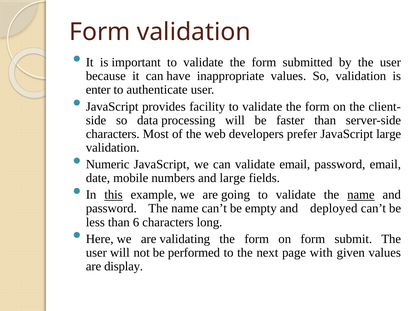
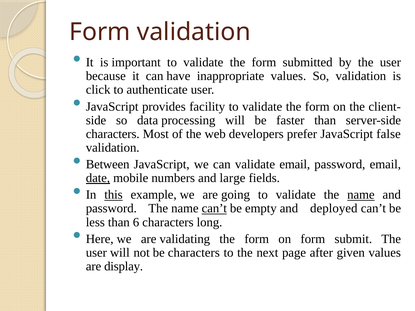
enter: enter -> click
JavaScript large: large -> false
Numeric: Numeric -> Between
date underline: none -> present
can’t at (214, 209) underline: none -> present
be performed: performed -> characters
with: with -> after
